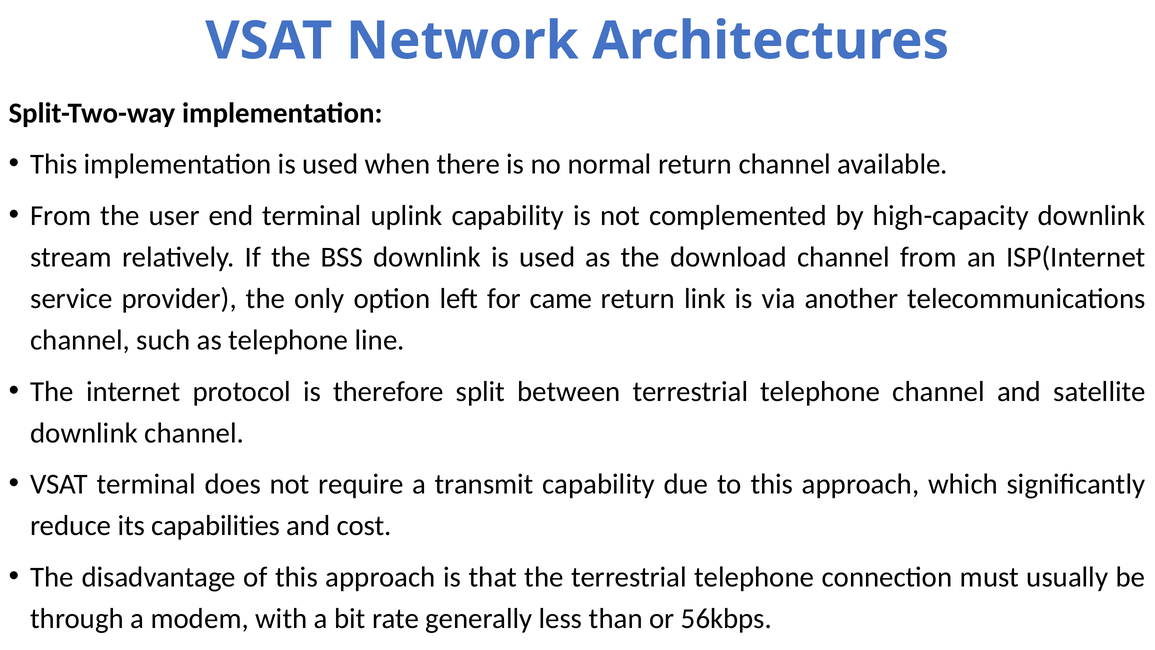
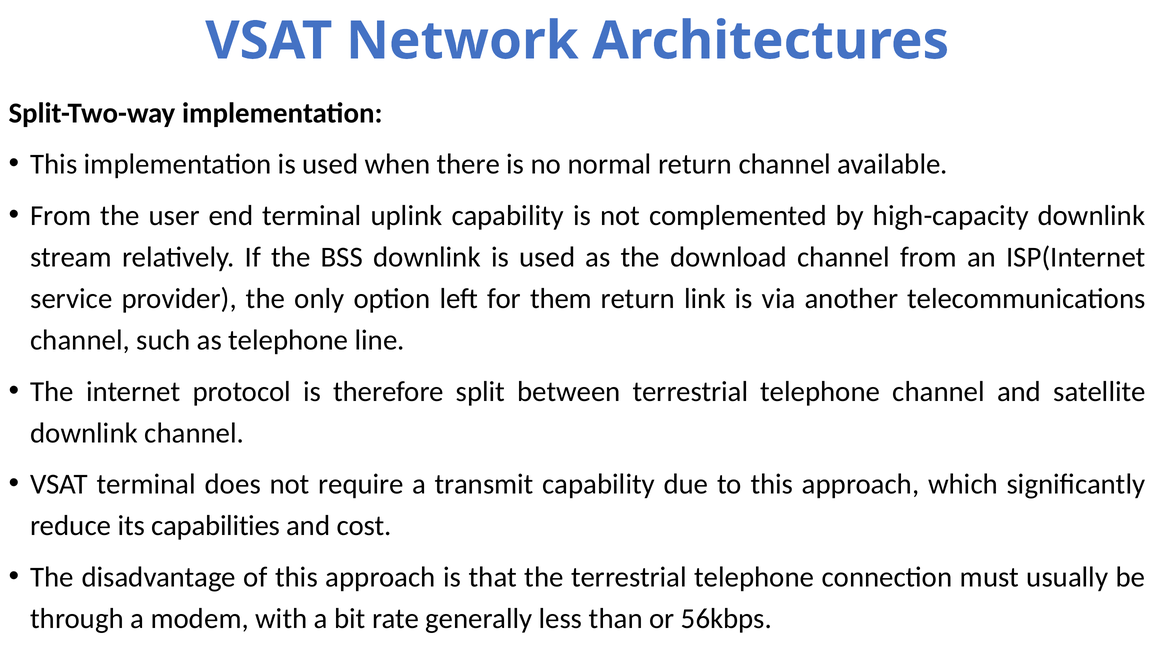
came: came -> them
